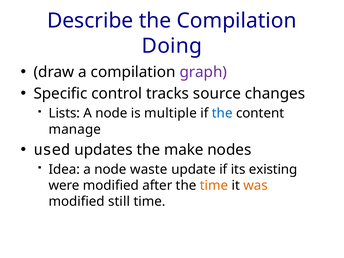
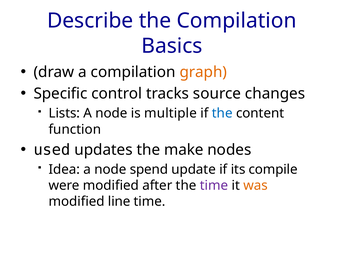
Doing: Doing -> Basics
graph colour: purple -> orange
manage: manage -> function
waste: waste -> spend
existing: existing -> compile
time at (214, 186) colour: orange -> purple
still: still -> line
